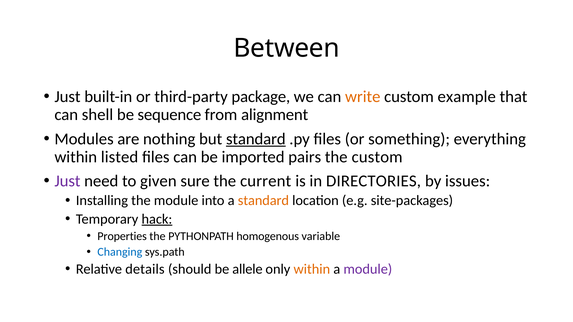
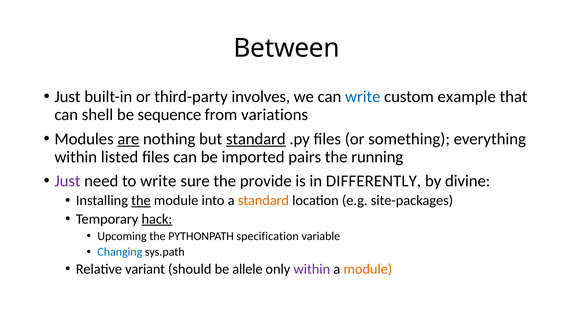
package: package -> involves
write at (363, 97) colour: orange -> blue
alignment: alignment -> variations
are underline: none -> present
the custom: custom -> running
to given: given -> write
current: current -> provide
DIRECTORIES: DIRECTORIES -> DIFFERENTLY
issues: issues -> divine
the at (141, 201) underline: none -> present
Properties: Properties -> Upcoming
homogenous: homogenous -> specification
details: details -> variant
within at (312, 269) colour: orange -> purple
module at (368, 269) colour: purple -> orange
